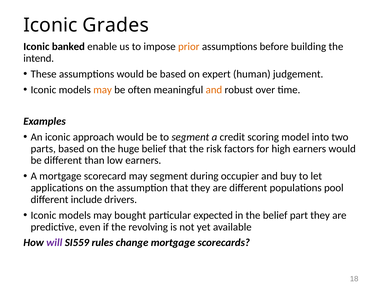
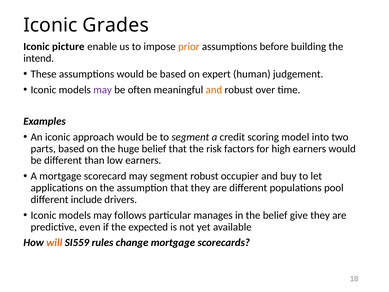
banked: banked -> picture
may at (103, 90) colour: orange -> purple
segment during: during -> robust
bought: bought -> follows
expected: expected -> manages
part: part -> give
revolving: revolving -> expected
will colour: purple -> orange
